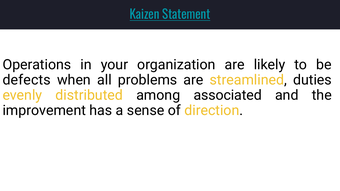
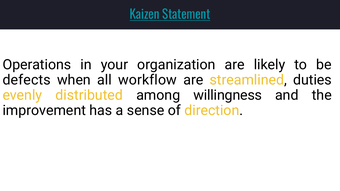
problems: problems -> workflow
associated: associated -> willingness
